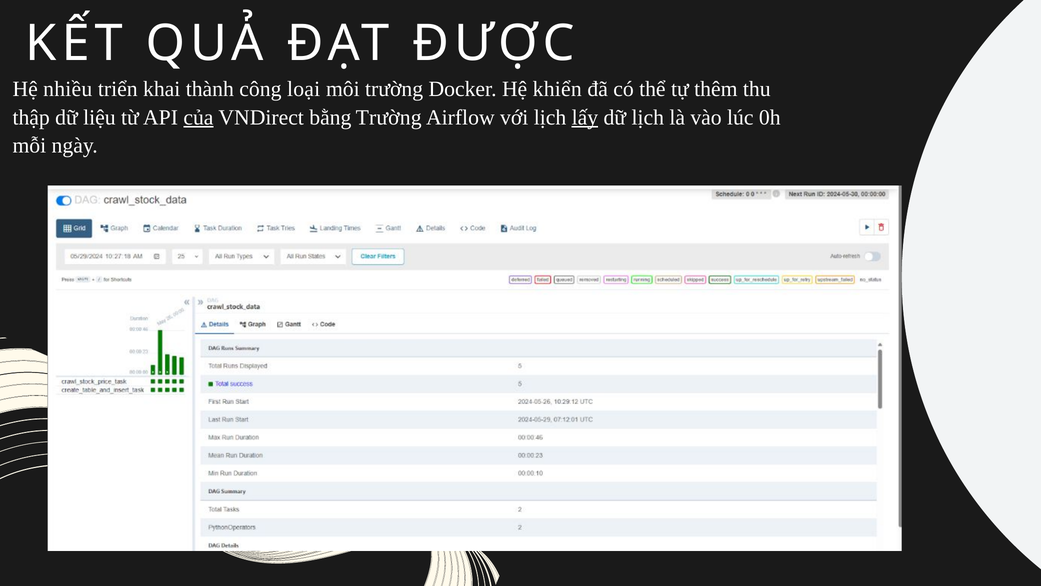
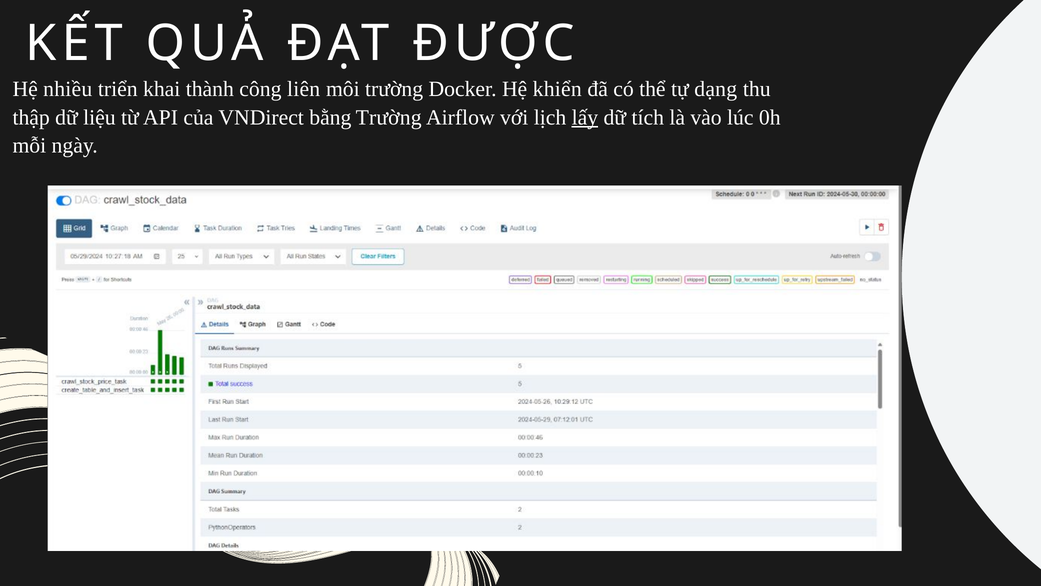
loại: loại -> liên
thêm: thêm -> dạng
của underline: present -> none
dữ lịch: lịch -> tích
